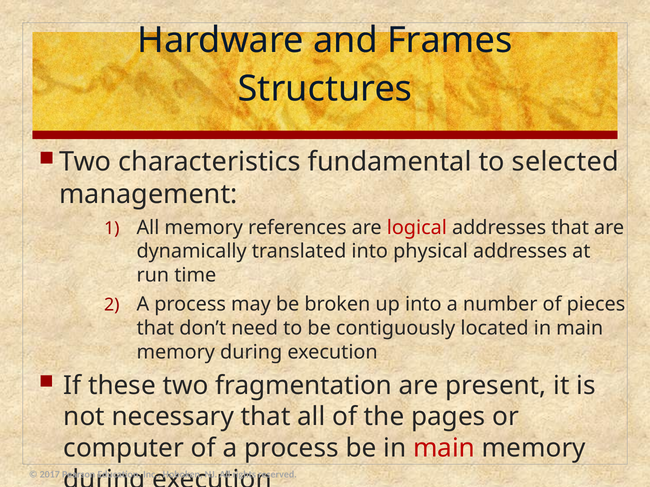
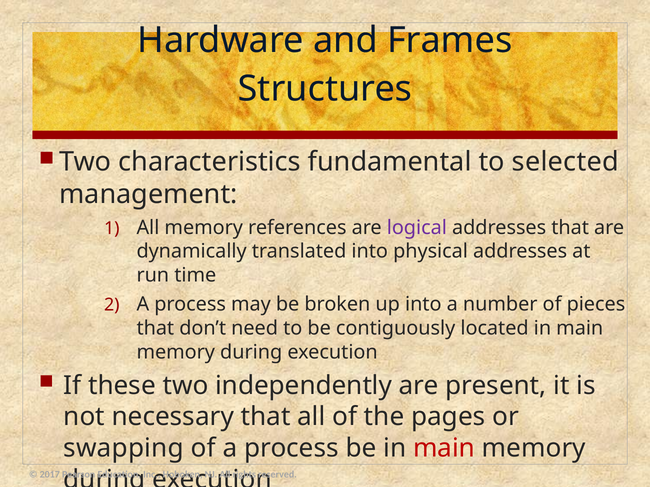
logical colour: red -> purple
fragmentation: fragmentation -> independently
computer: computer -> swapping
